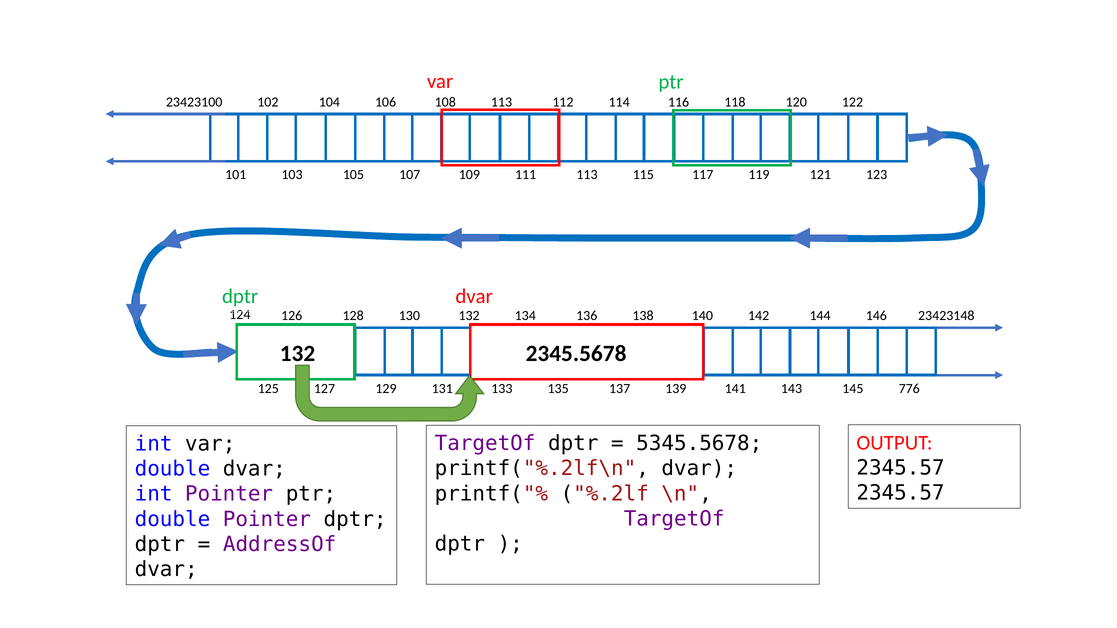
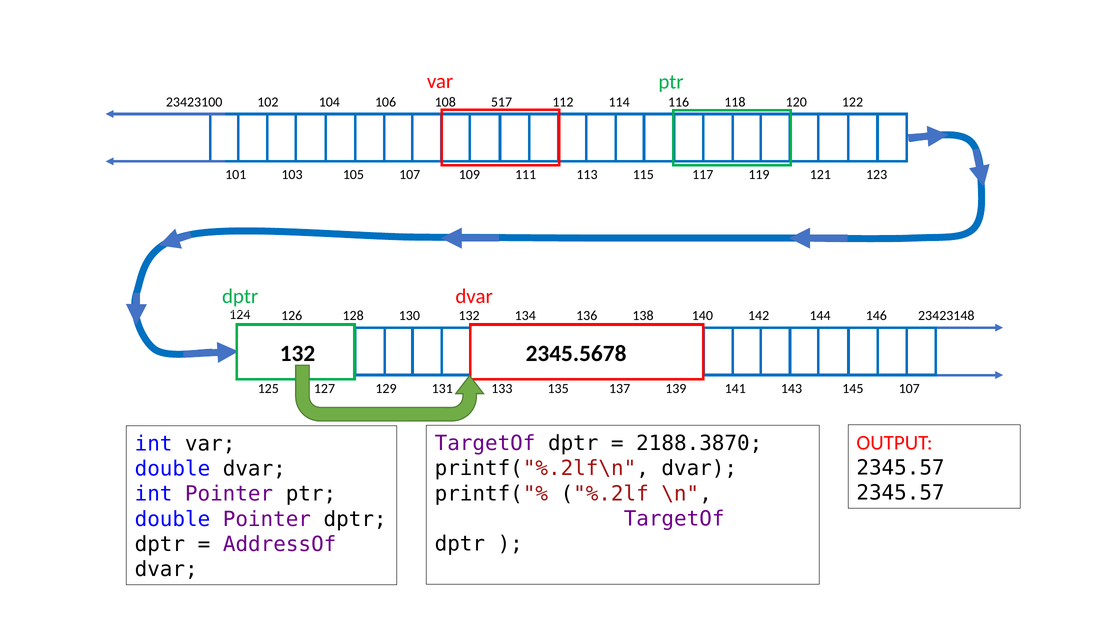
108 113: 113 -> 517
145 776: 776 -> 107
5345.5678: 5345.5678 -> 2188.3870
